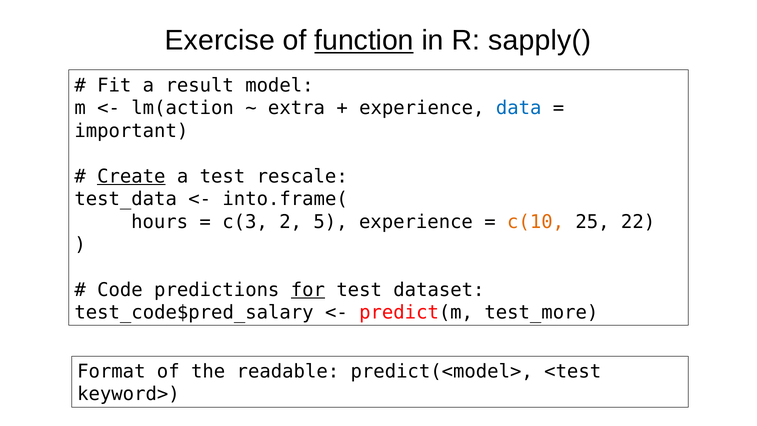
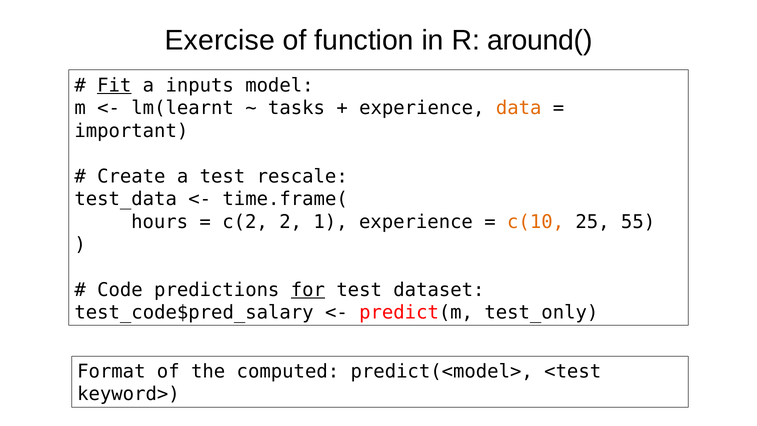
function underline: present -> none
sapply(: sapply( -> around(
Fit underline: none -> present
result: result -> inputs
lm(action: lm(action -> lm(learnt
extra: extra -> tasks
data colour: blue -> orange
Create underline: present -> none
into.frame(: into.frame( -> time.frame(
c(3: c(3 -> c(2
5: 5 -> 1
22: 22 -> 55
test_more: test_more -> test_only
readable: readable -> computed
